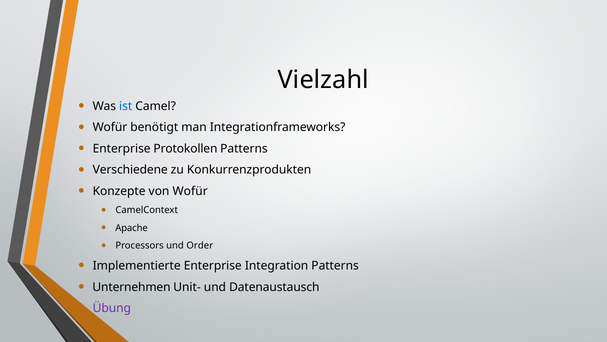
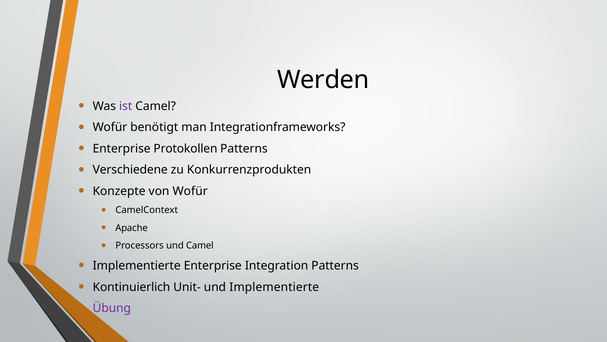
Vielzahl: Vielzahl -> Werden
ist colour: blue -> purple
und Order: Order -> Camel
Unternehmen: Unternehmen -> Kontinuierlich
und Datenaustausch: Datenaustausch -> Implementierte
